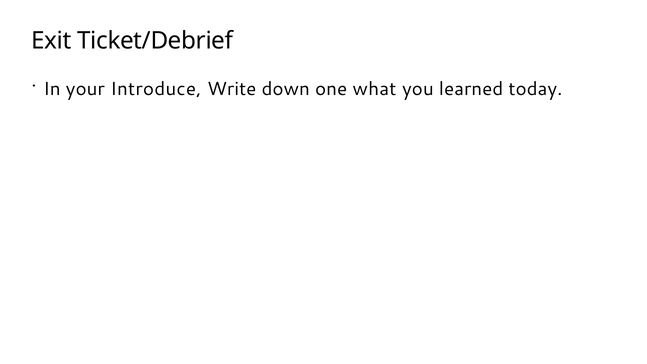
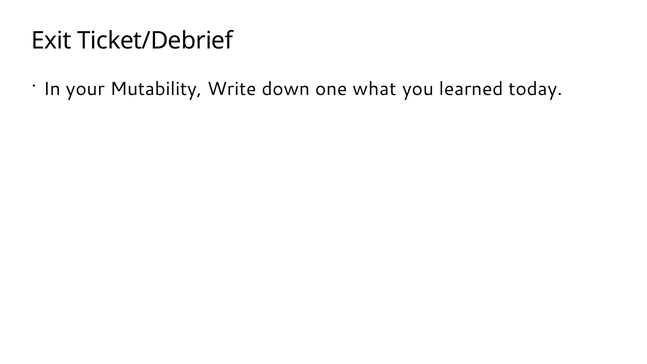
Introduce: Introduce -> Mutability
